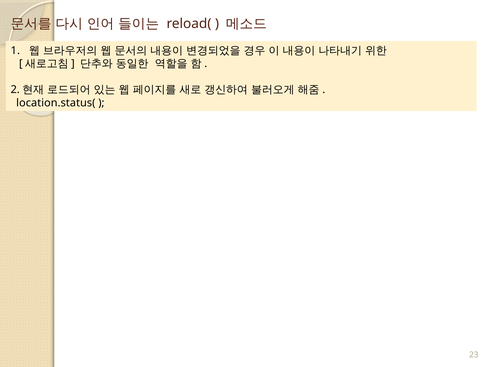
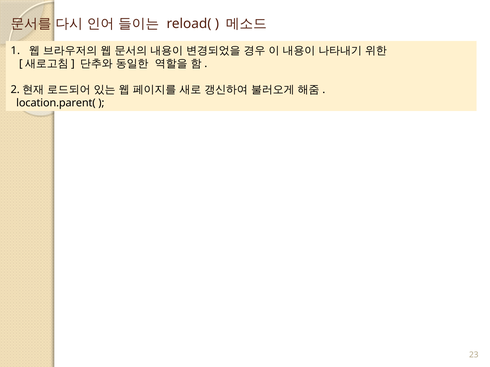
location.status(: location.status( -> location.parent(
